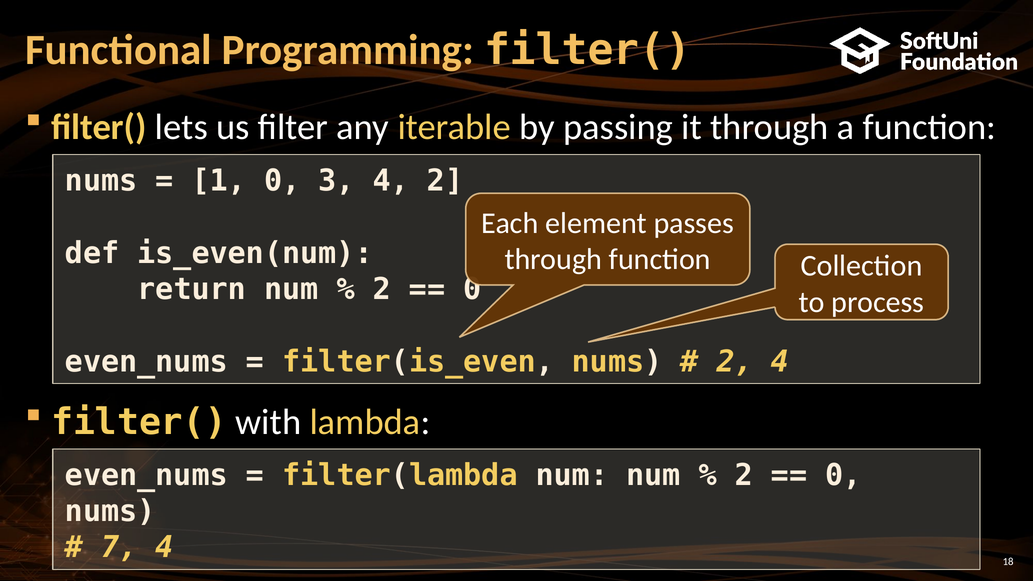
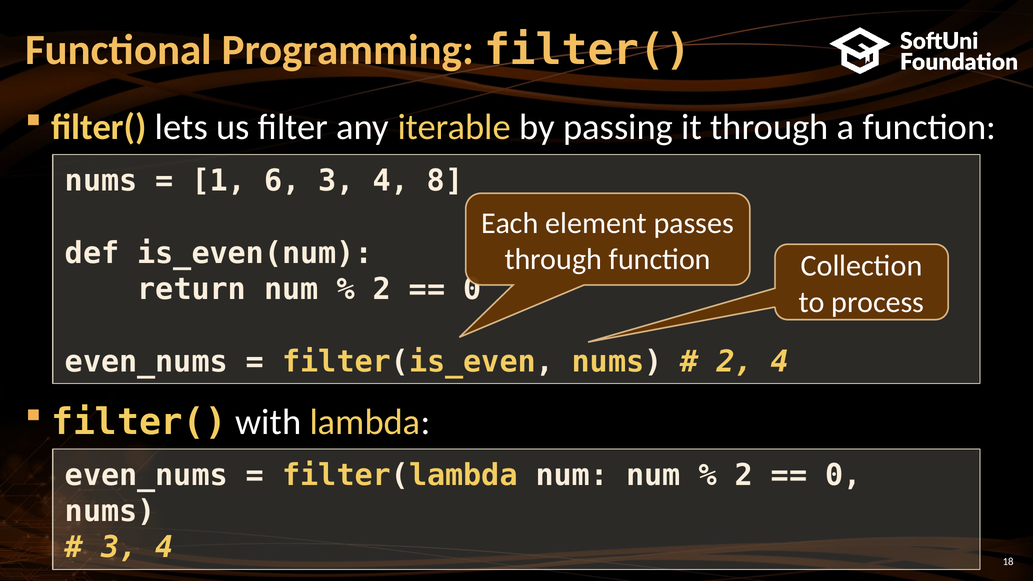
1 0: 0 -> 6
4 2: 2 -> 8
7 at (119, 548): 7 -> 3
